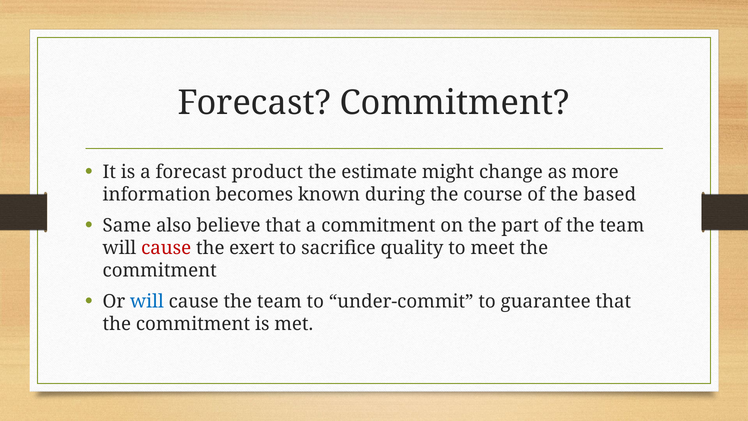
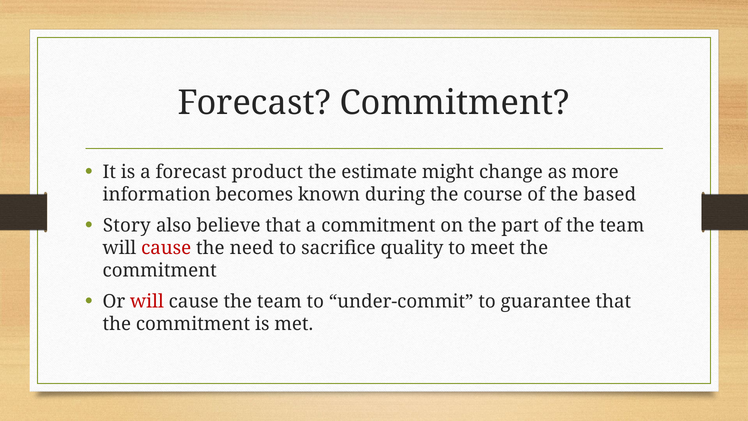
Same: Same -> Story
exert: exert -> need
will at (147, 301) colour: blue -> red
